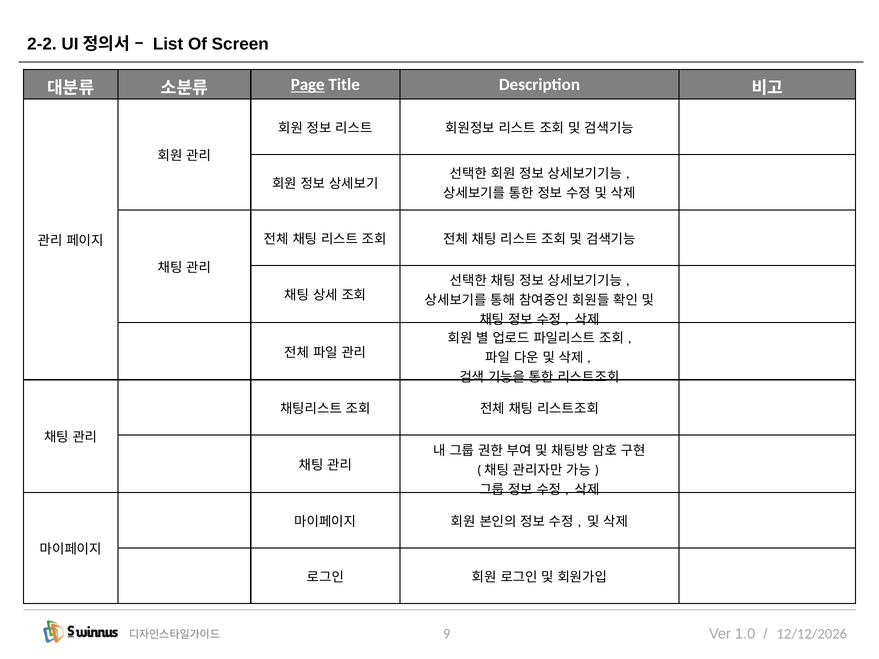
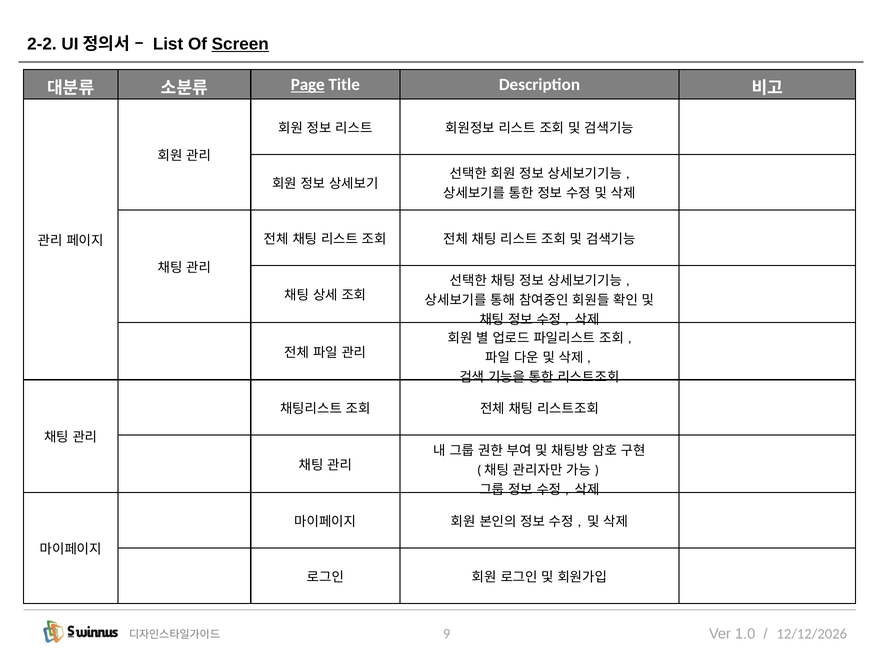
Screen underline: none -> present
